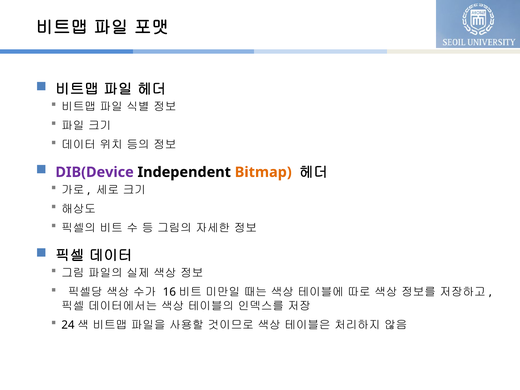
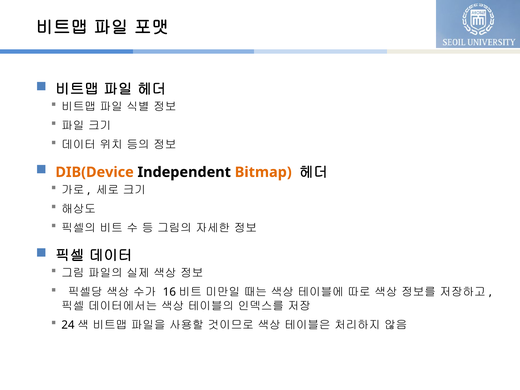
DIB(Device colour: purple -> orange
